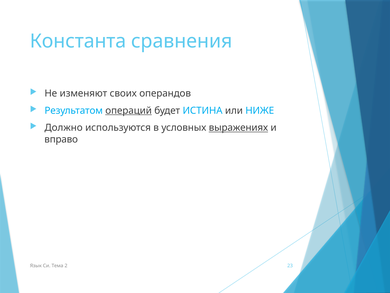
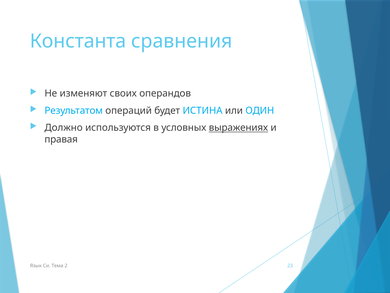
операций underline: present -> none
НИЖЕ: НИЖЕ -> ОДИН
вправо: вправо -> правая
